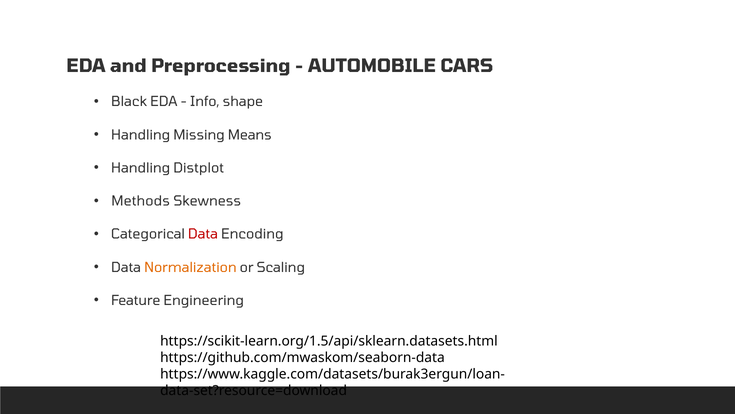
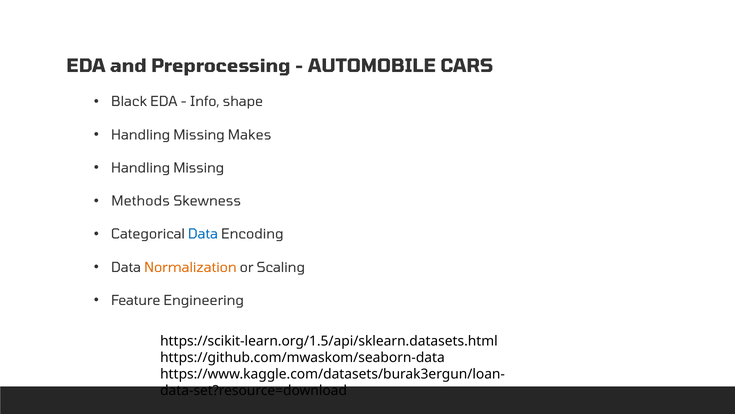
Means: Means -> Makes
Distplot at (199, 168): Distplot -> Missing
Data at (203, 234) colour: red -> blue
